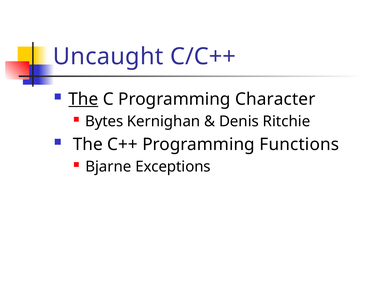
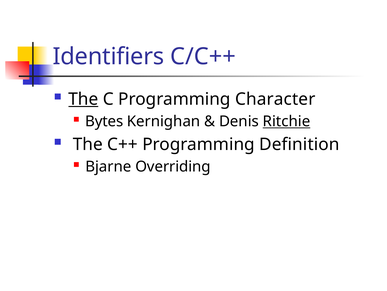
Uncaught: Uncaught -> Identifiers
Ritchie underline: none -> present
Functions: Functions -> Definition
Exceptions: Exceptions -> Overriding
